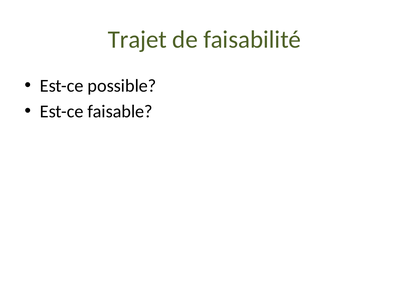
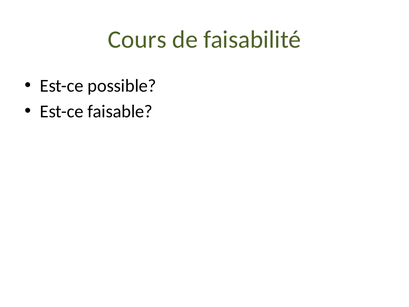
Trajet: Trajet -> Cours
